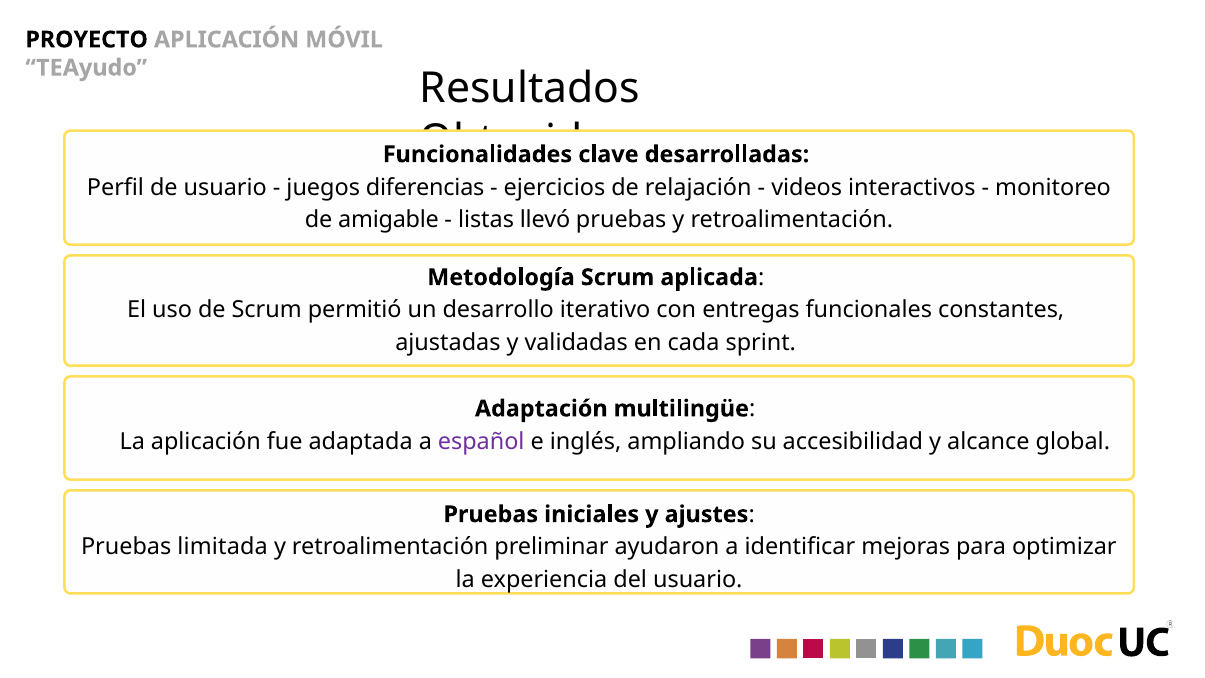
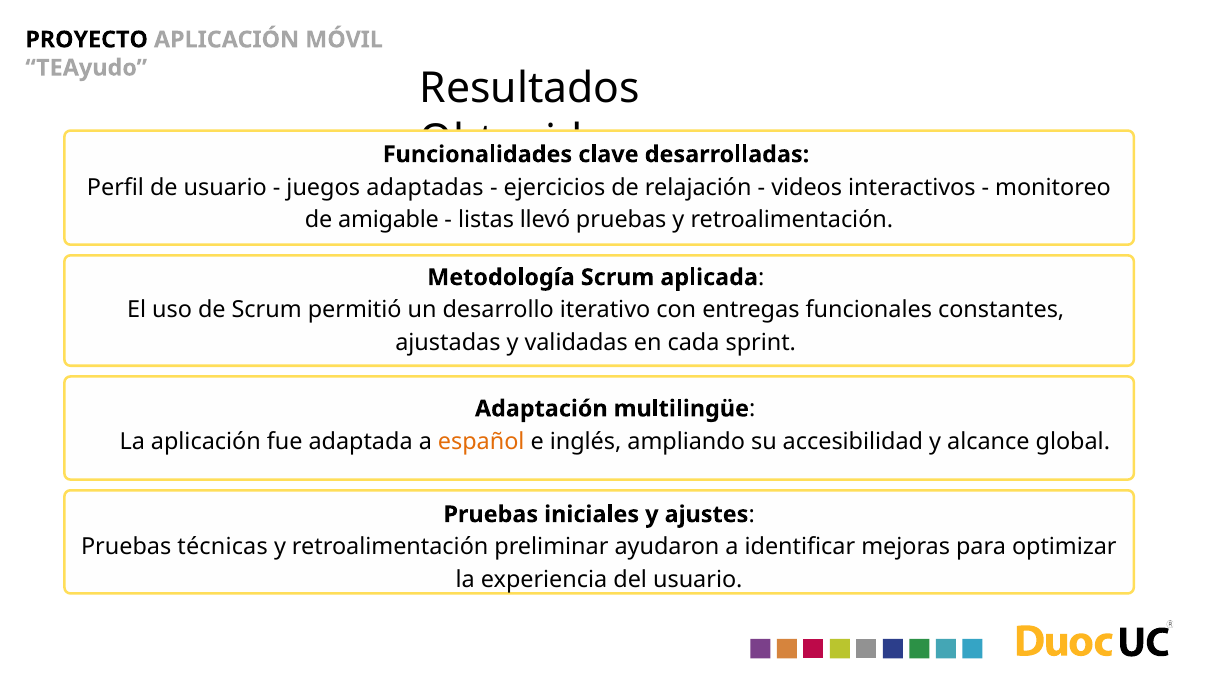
diferencias: diferencias -> adaptadas
español colour: purple -> orange
limitada: limitada -> técnicas
